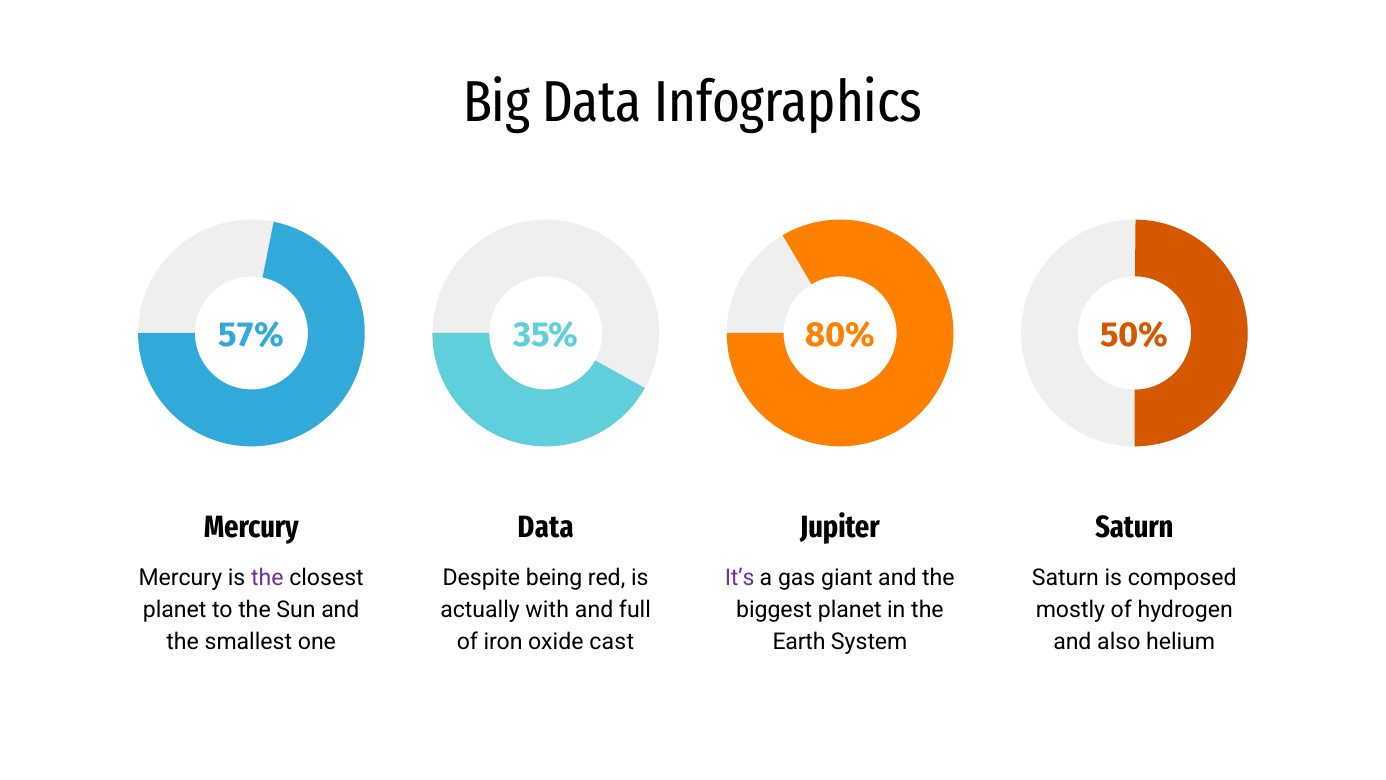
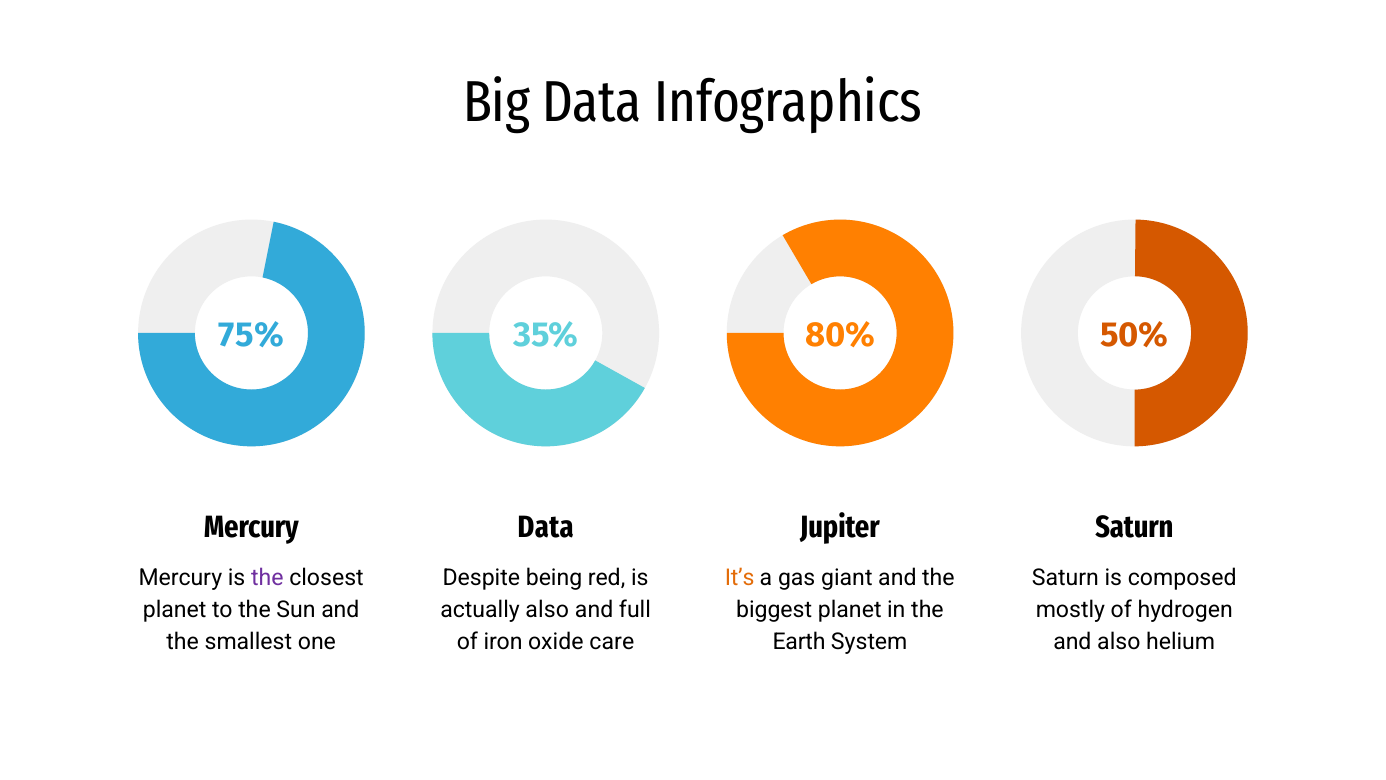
57%: 57% -> 75%
It’s colour: purple -> orange
actually with: with -> also
cast: cast -> care
